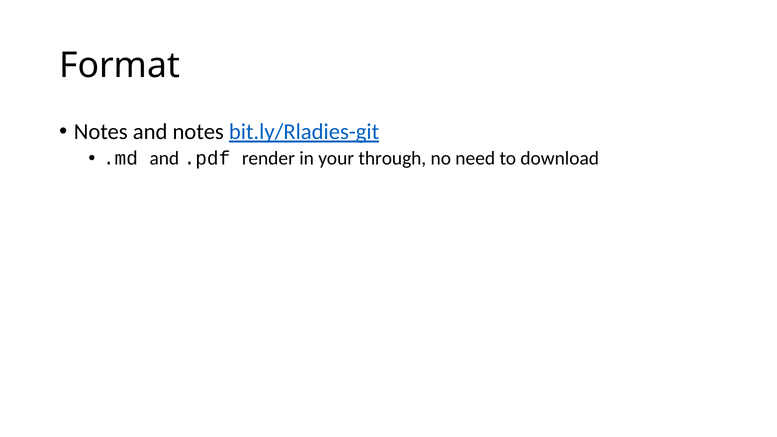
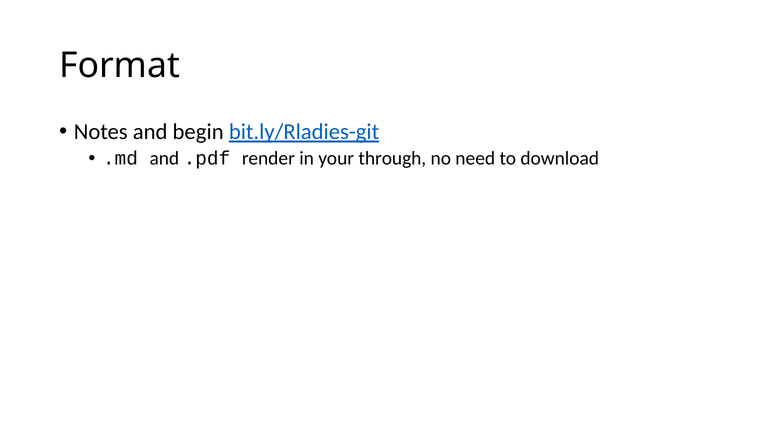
and notes: notes -> begin
